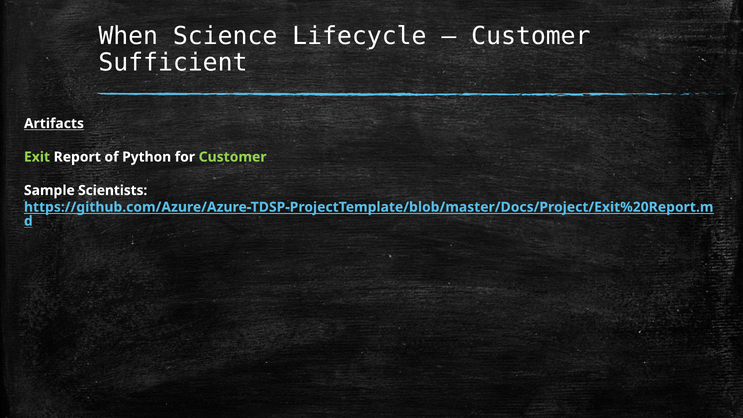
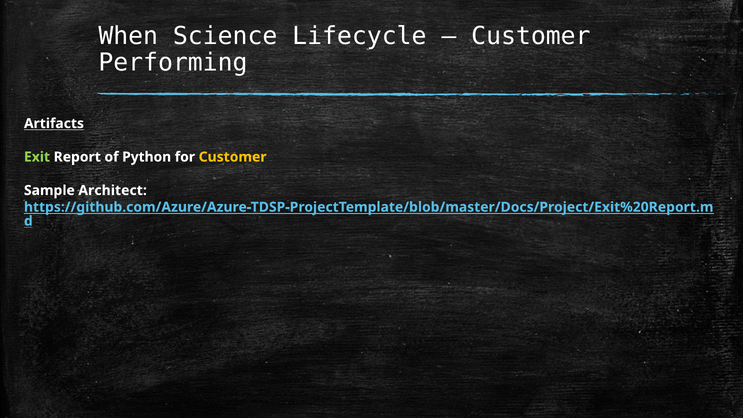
Sufficient: Sufficient -> Performing
Customer at (233, 157) colour: light green -> yellow
Scientists: Scientists -> Architect
